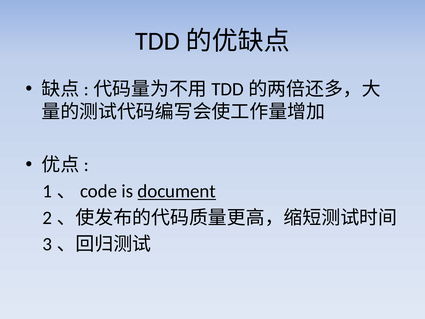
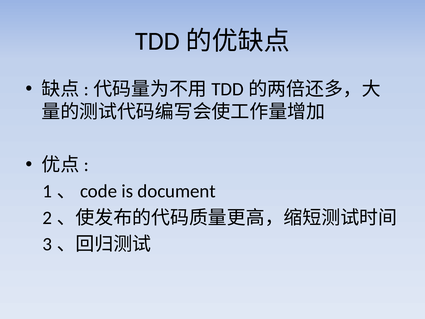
document underline: present -> none
